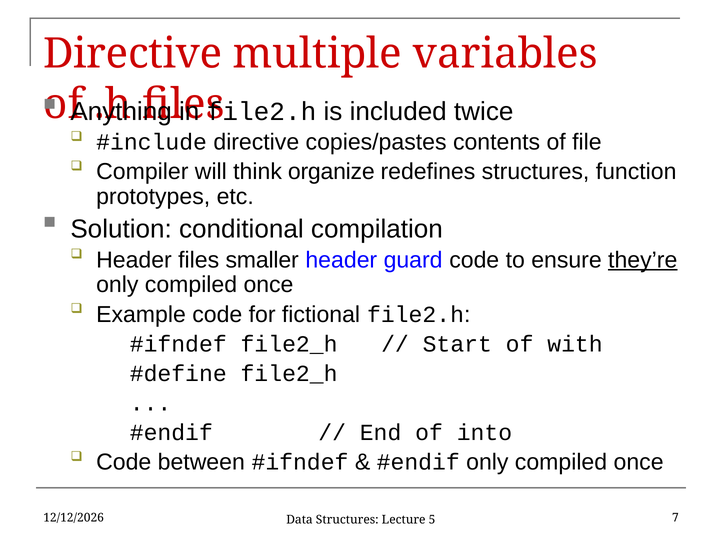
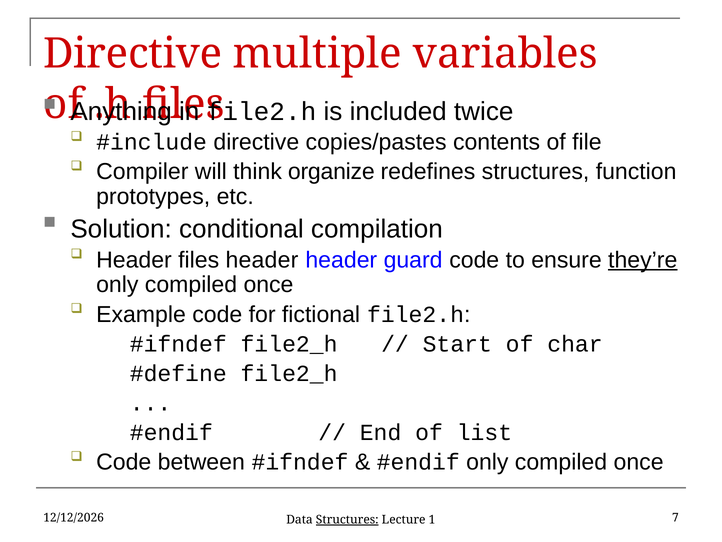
files smaller: smaller -> header
with: with -> char
into: into -> list
Structures at (347, 519) underline: none -> present
5: 5 -> 1
